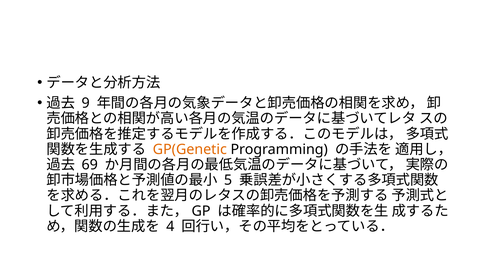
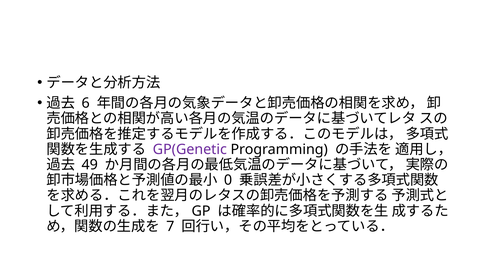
9: 9 -> 6
GP(Genetic colour: orange -> purple
69: 69 -> 49
5: 5 -> 0
4: 4 -> 7
